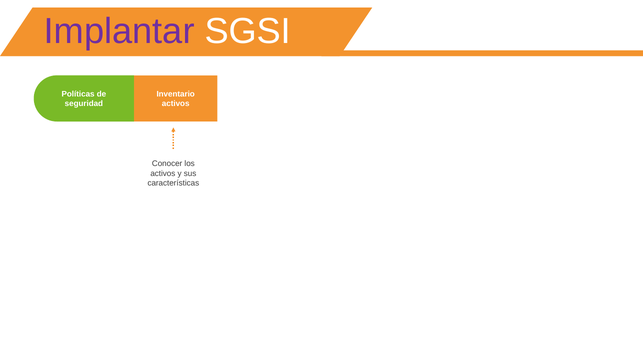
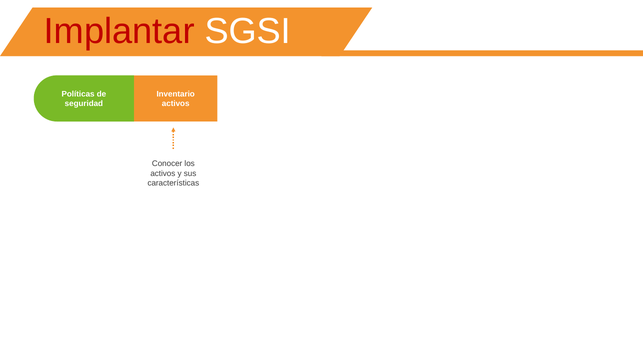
Implantar colour: purple -> red
